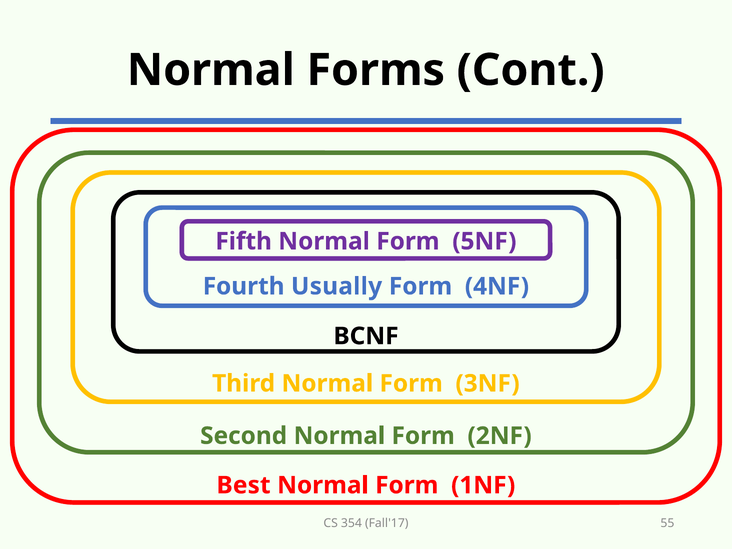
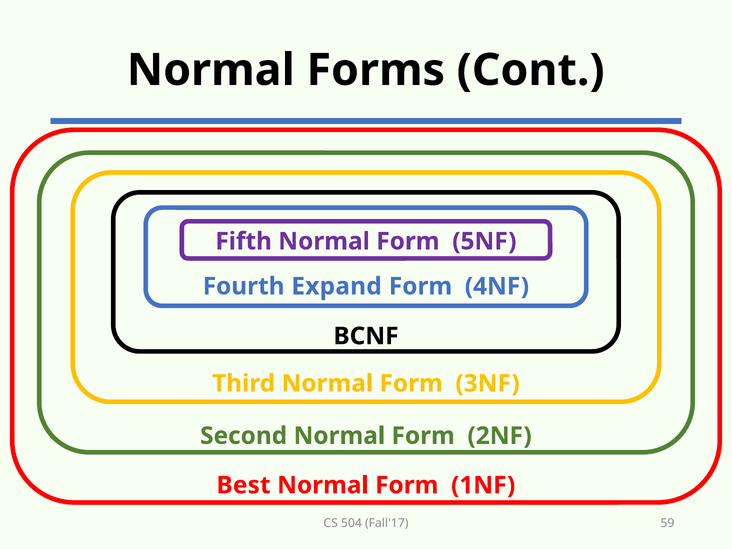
Usually: Usually -> Expand
354: 354 -> 504
55: 55 -> 59
